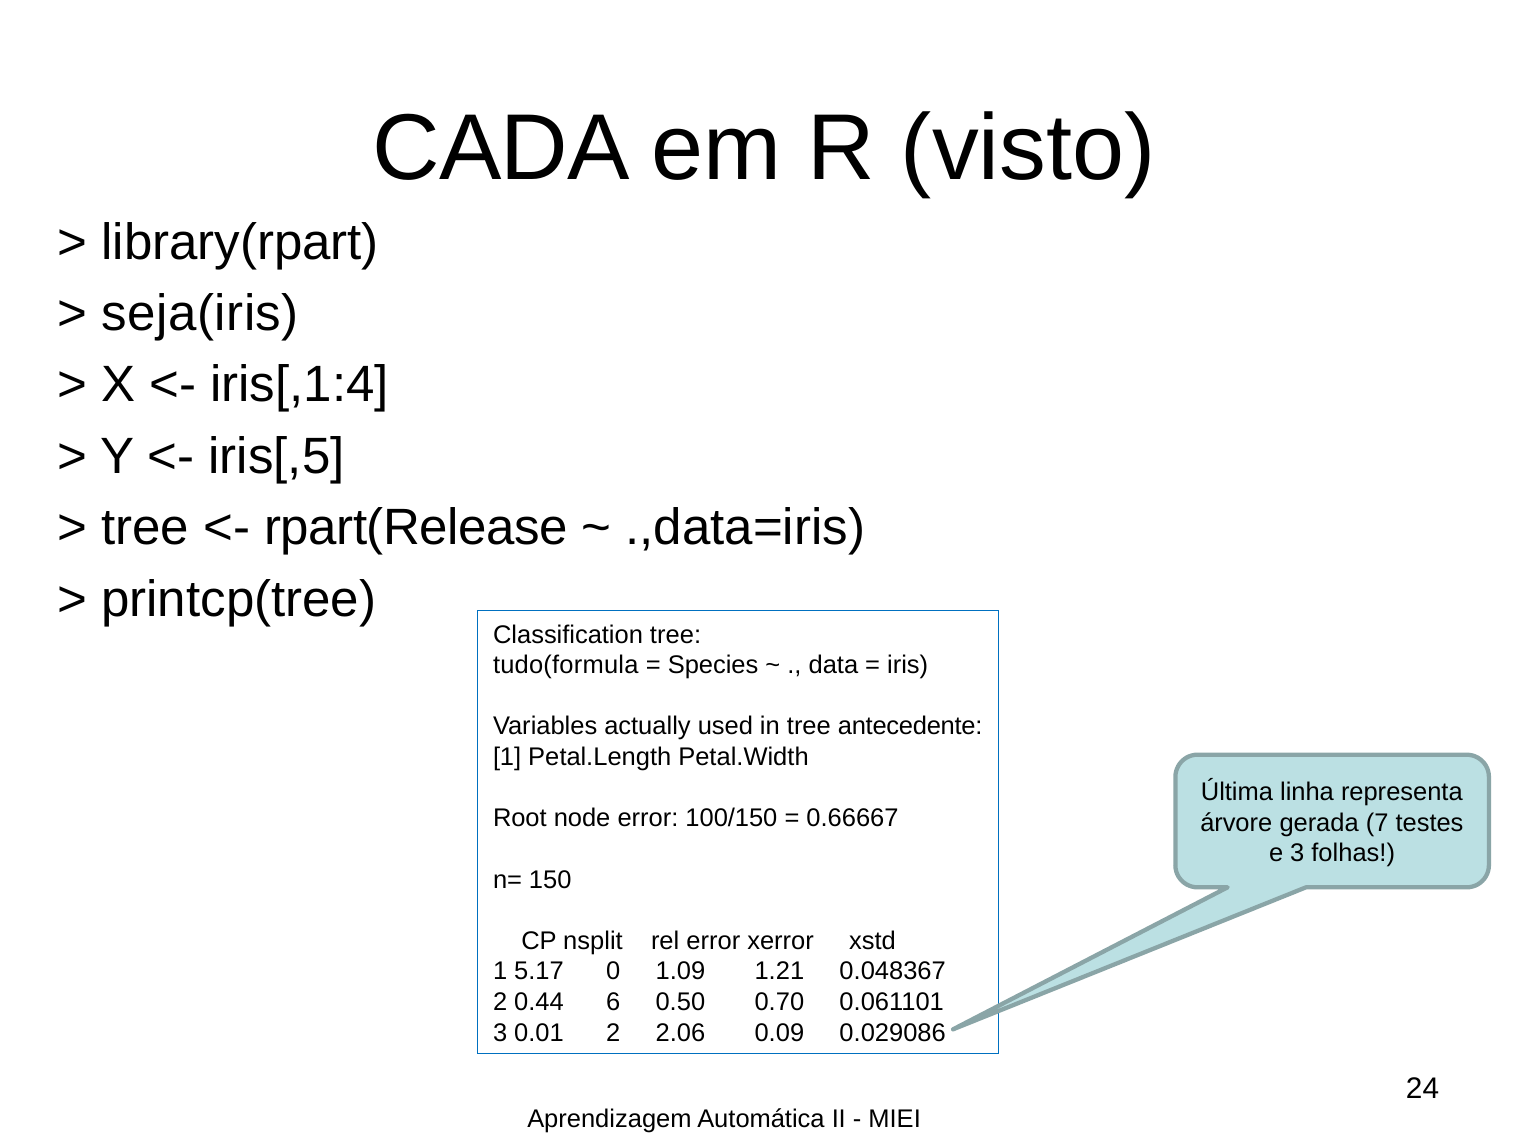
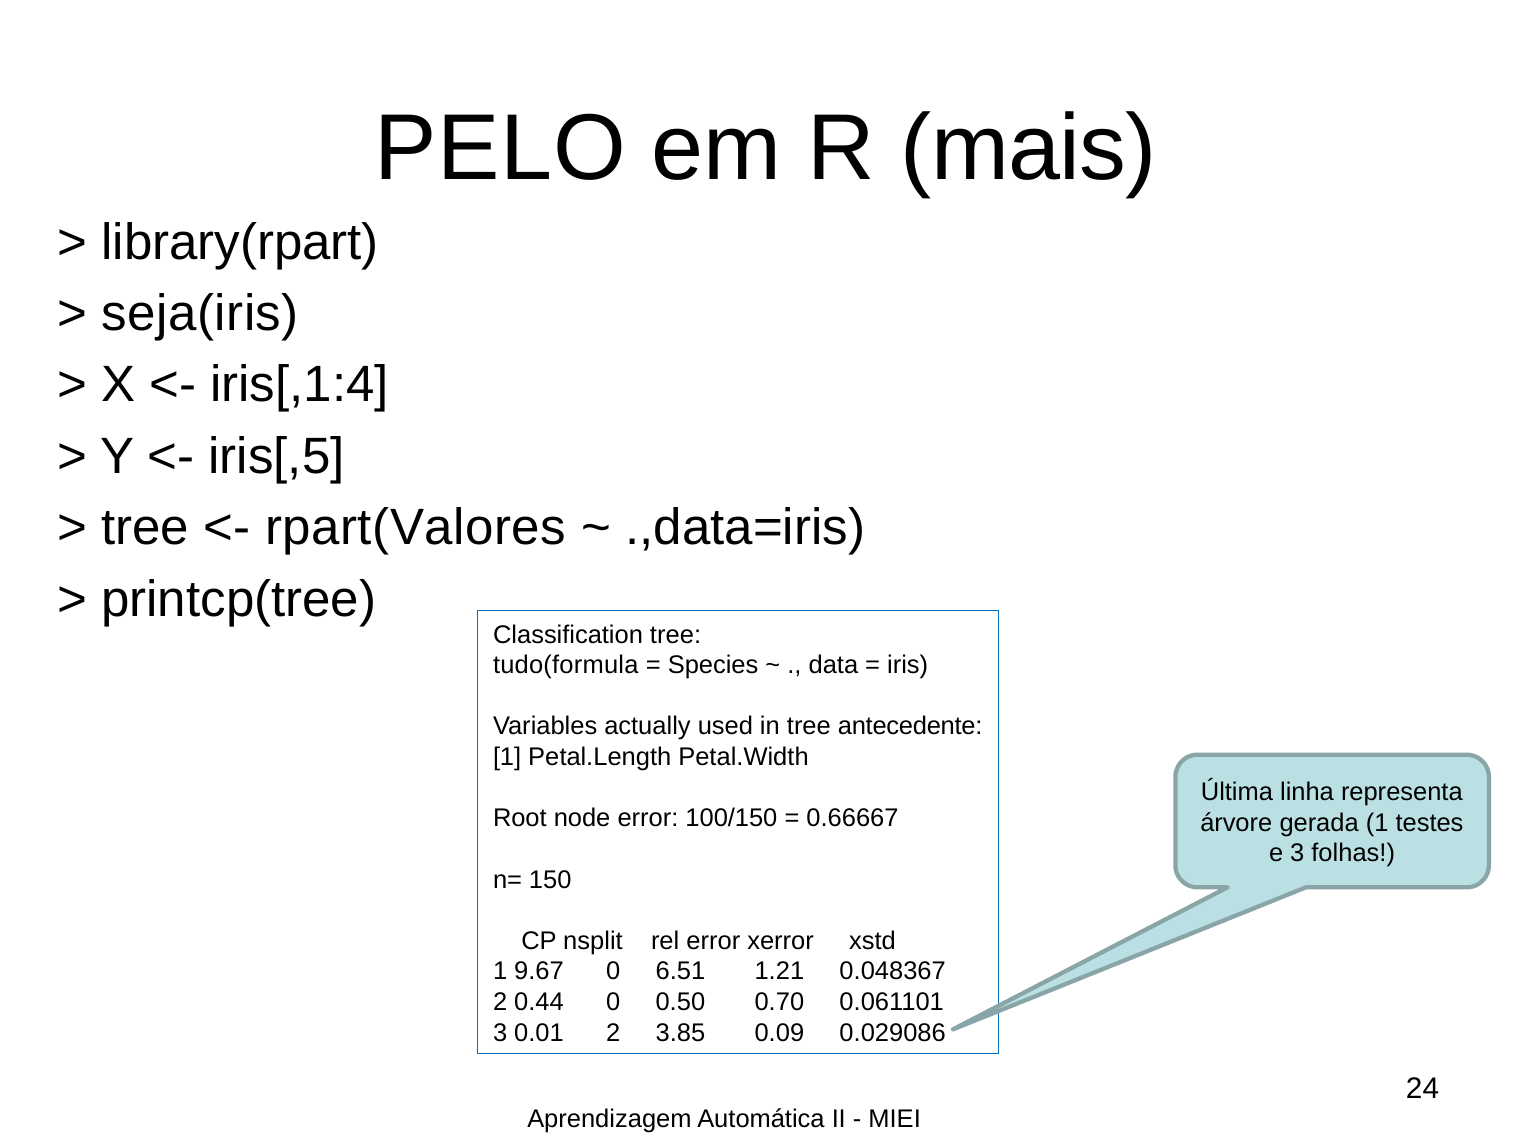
CADA: CADA -> PELO
visto: visto -> mais
rpart(Release: rpart(Release -> rpart(Valores
gerada 7: 7 -> 1
5.17: 5.17 -> 9.67
1.09: 1.09 -> 6.51
0.44 6: 6 -> 0
2.06: 2.06 -> 3.85
